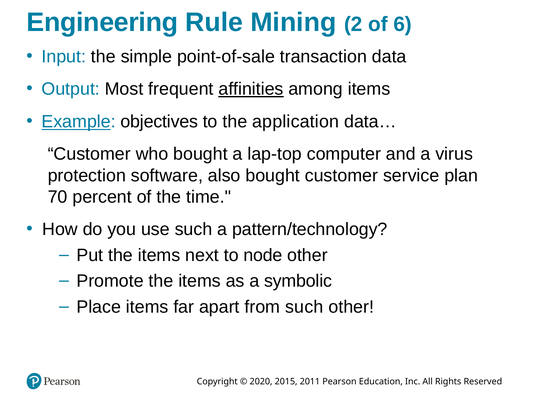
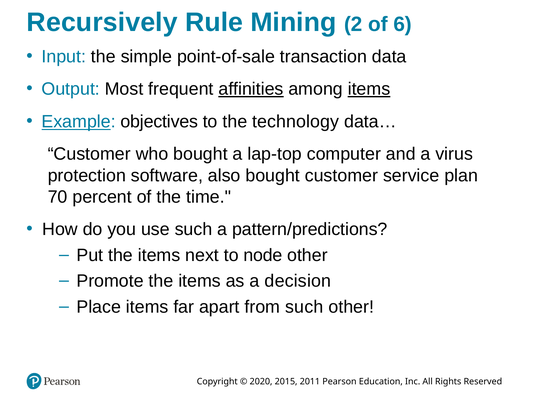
Engineering: Engineering -> Recursively
items at (369, 89) underline: none -> present
application: application -> technology
pattern/technology: pattern/technology -> pattern/predictions
symbolic: symbolic -> decision
